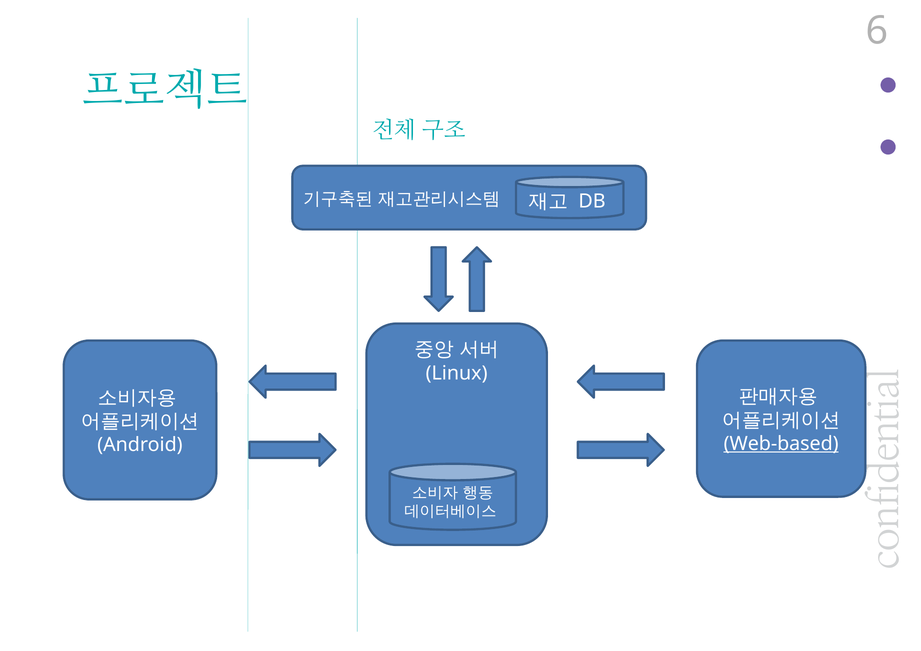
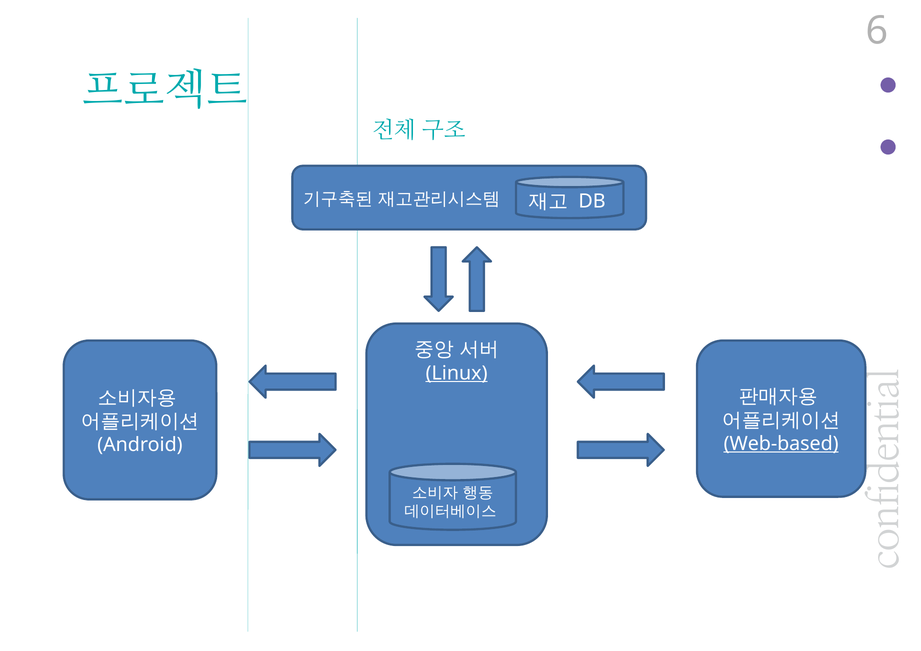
Linux underline: none -> present
